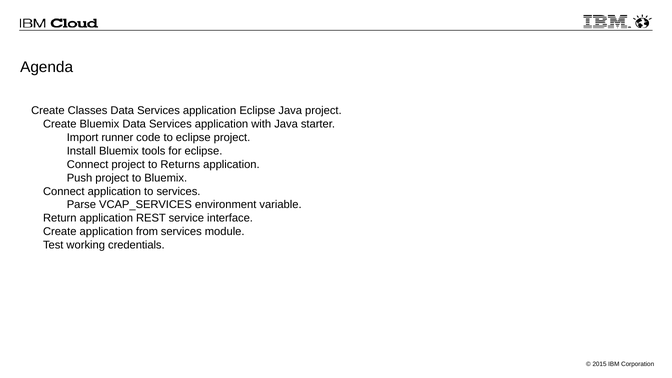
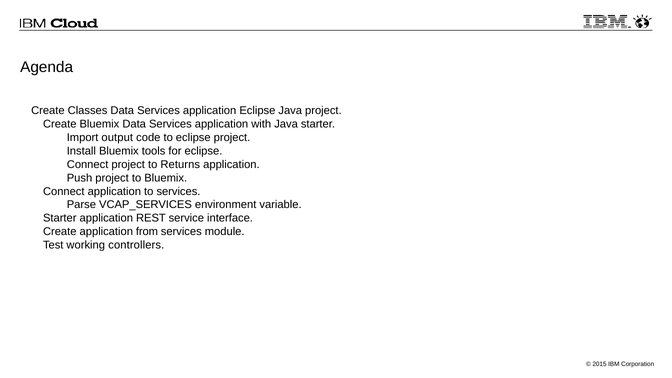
runner: runner -> output
Return at (60, 218): Return -> Starter
credentials: credentials -> controllers
